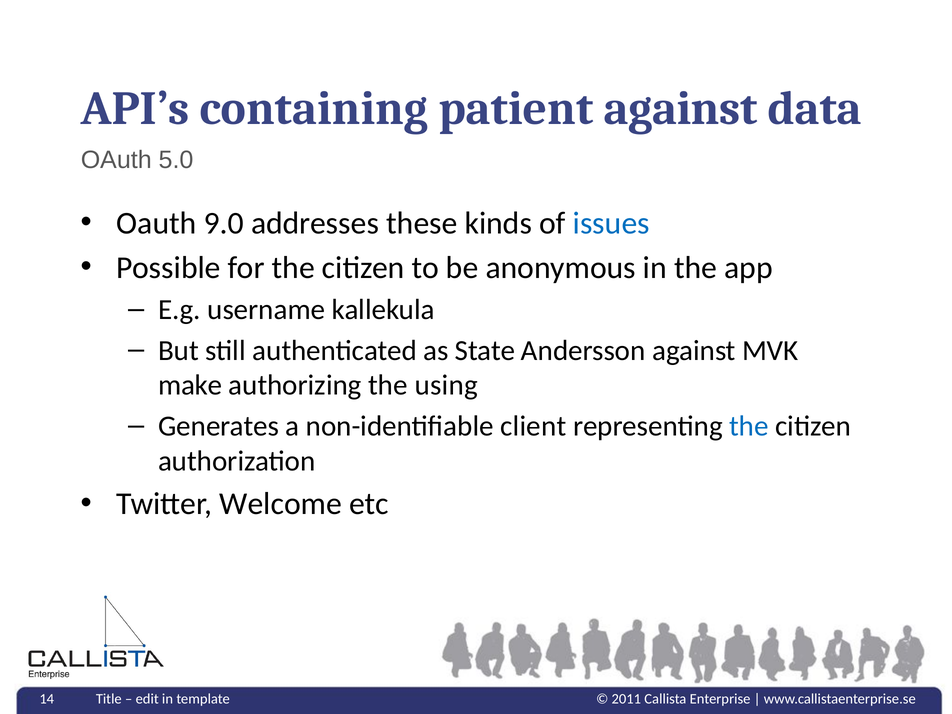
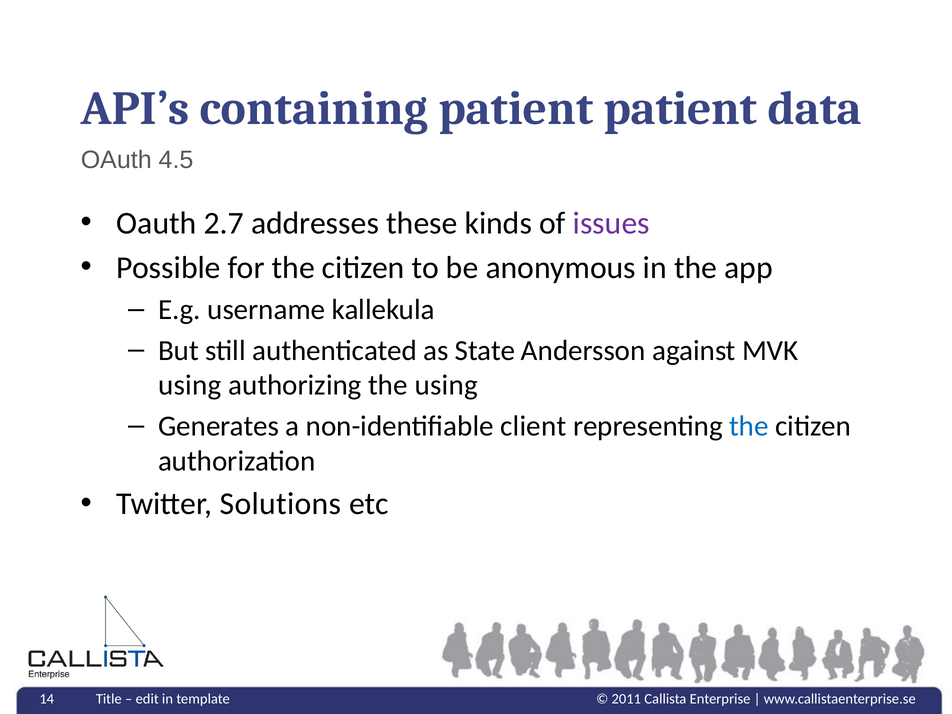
patient against: against -> patient
5.0: 5.0 -> 4.5
9.0: 9.0 -> 2.7
issues colour: blue -> purple
make at (190, 385): make -> using
Welcome: Welcome -> Solutions
